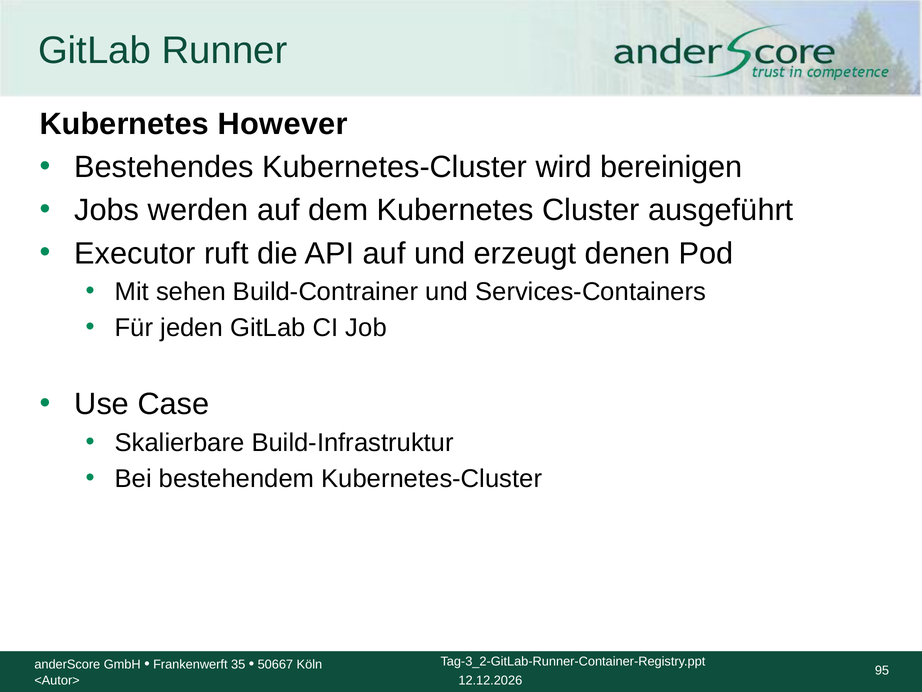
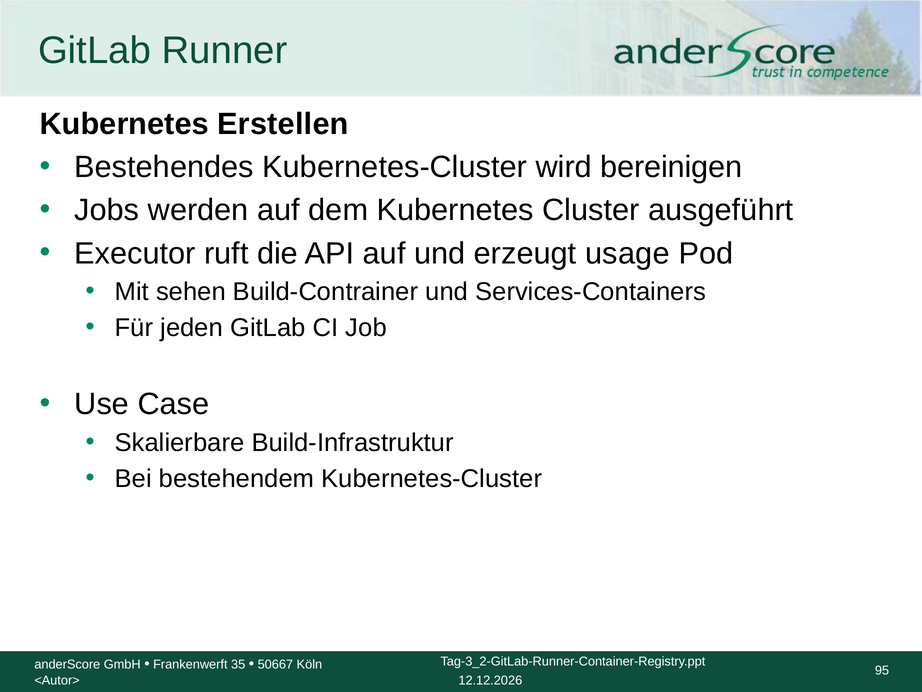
However: However -> Erstellen
denen: denen -> usage
